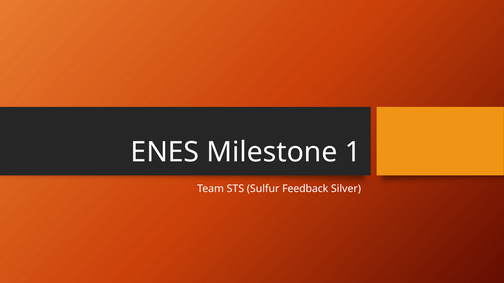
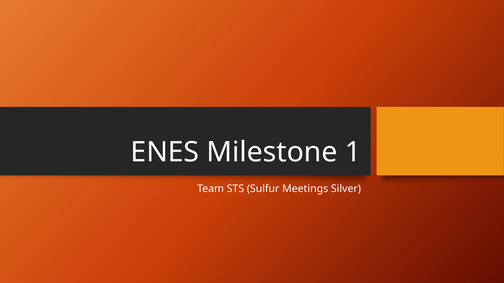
Feedback: Feedback -> Meetings
